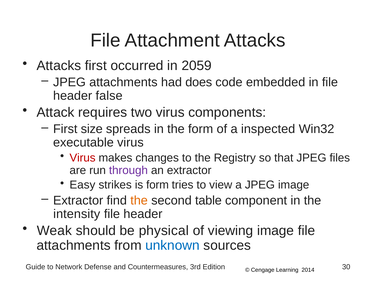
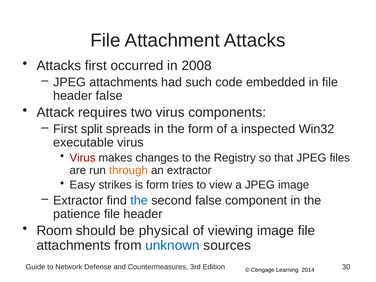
2059: 2059 -> 2008
does: does -> such
size: size -> split
through colour: purple -> orange
the at (139, 200) colour: orange -> blue
second table: table -> false
intensity: intensity -> patience
Weak: Weak -> Room
